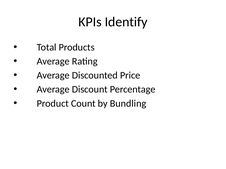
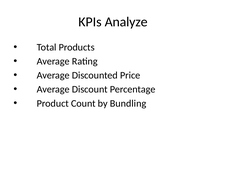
Identify: Identify -> Analyze
